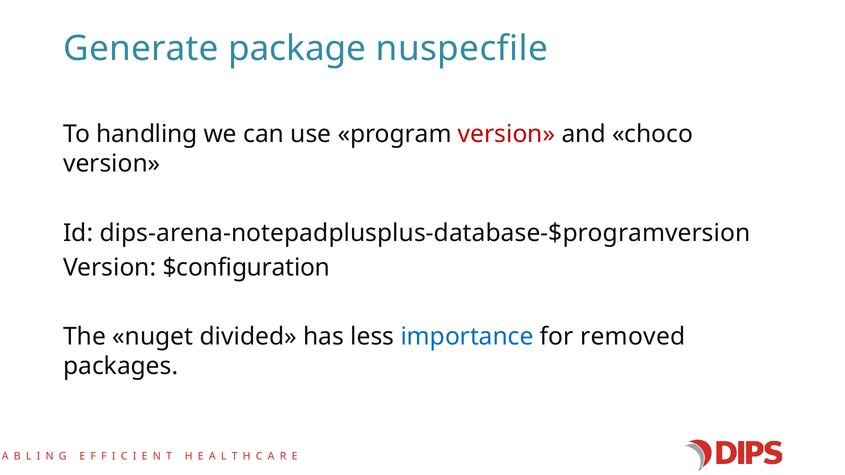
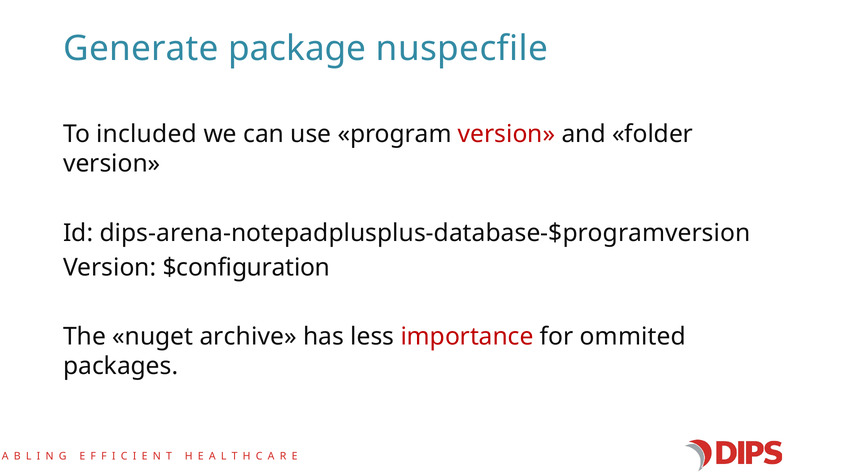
handling: handling -> included
choco: choco -> folder
divided: divided -> archive
importance colour: blue -> red
removed: removed -> ommited
